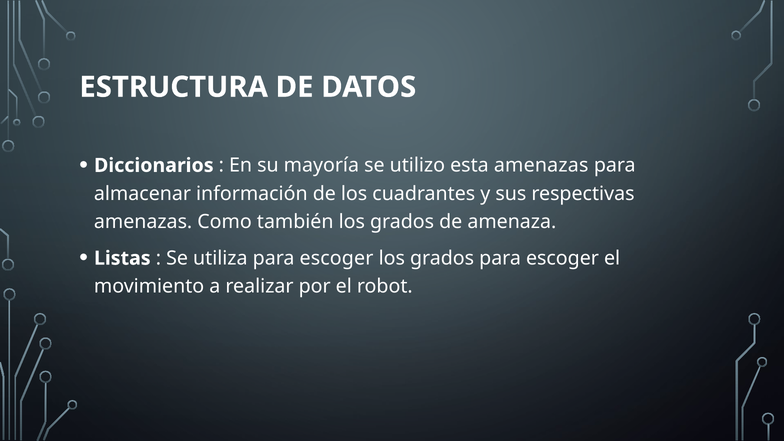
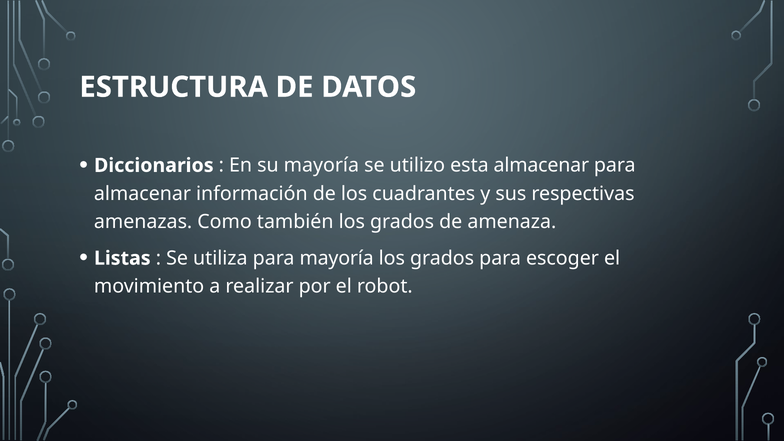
esta amenazas: amenazas -> almacenar
utiliza para escoger: escoger -> mayoría
